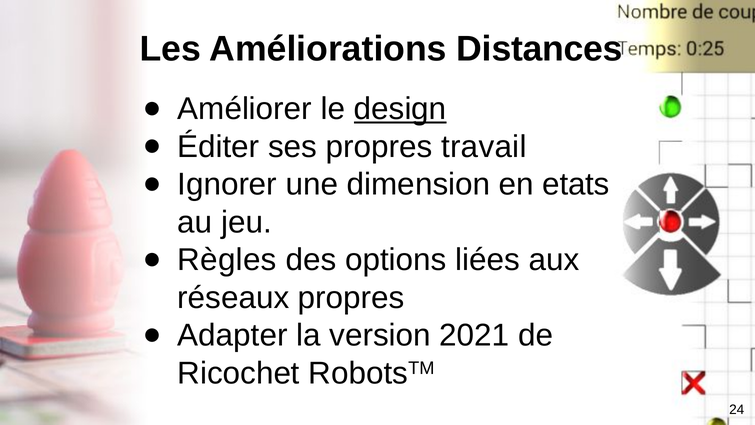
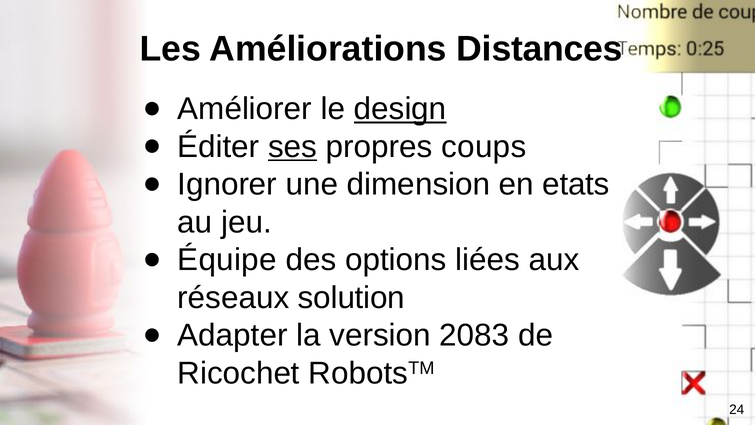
ses underline: none -> present
travail: travail -> coups
Règles: Règles -> Équipe
réseaux propres: propres -> solution
2021: 2021 -> 2083
